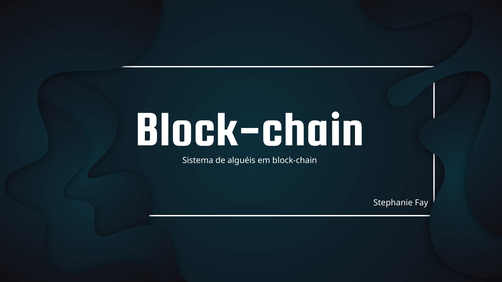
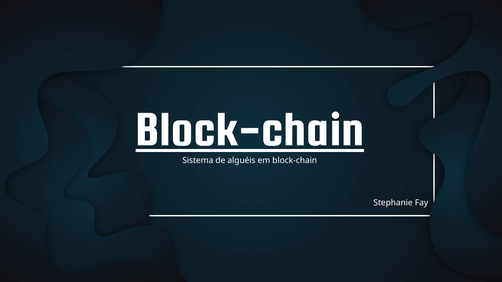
Block-chain at (250, 129) underline: none -> present
